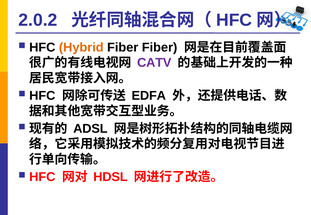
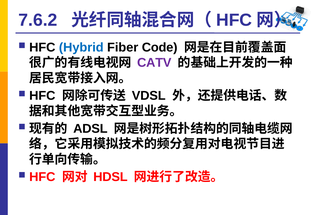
2.0.2: 2.0.2 -> 7.6.2
Hybrid colour: orange -> blue
Fiber Fiber: Fiber -> Code
EDFA: EDFA -> VDSL
